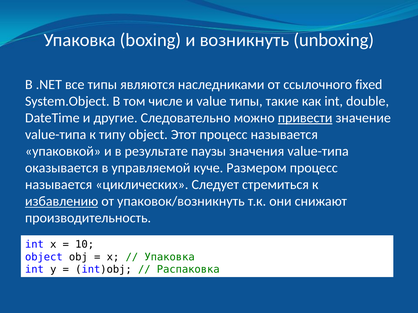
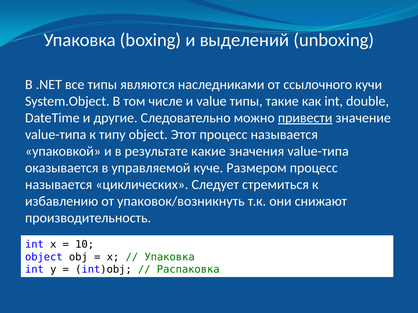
возникнуть: возникнуть -> выделений
fixed: fixed -> кучи
паузы: паузы -> какие
избавлению underline: present -> none
